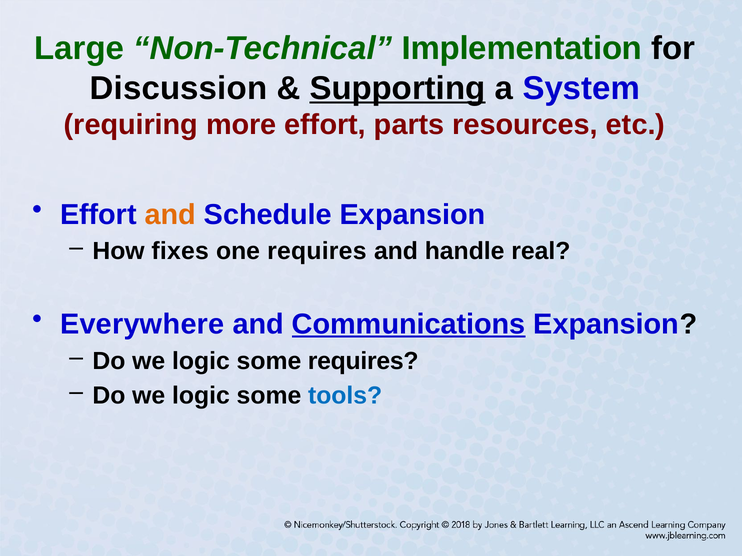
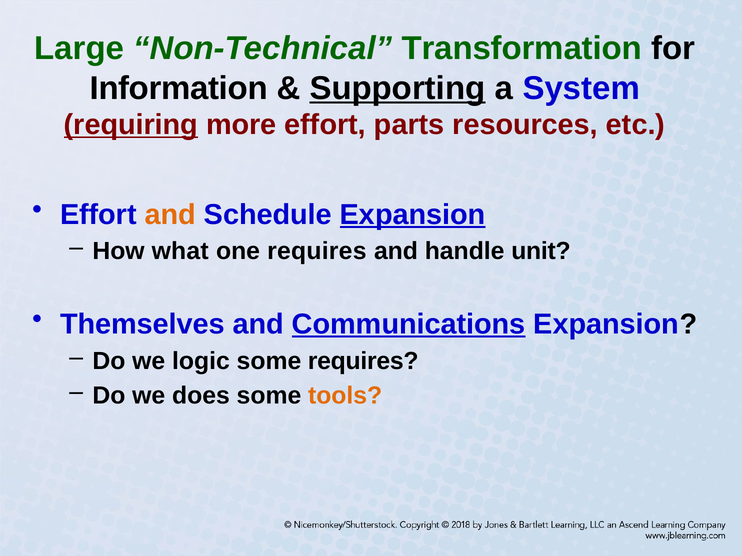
Implementation: Implementation -> Transformation
Discussion: Discussion -> Information
requiring underline: none -> present
Expansion at (413, 215) underline: none -> present
fixes: fixes -> what
real: real -> unit
Everywhere: Everywhere -> Themselves
logic at (201, 396): logic -> does
tools colour: blue -> orange
